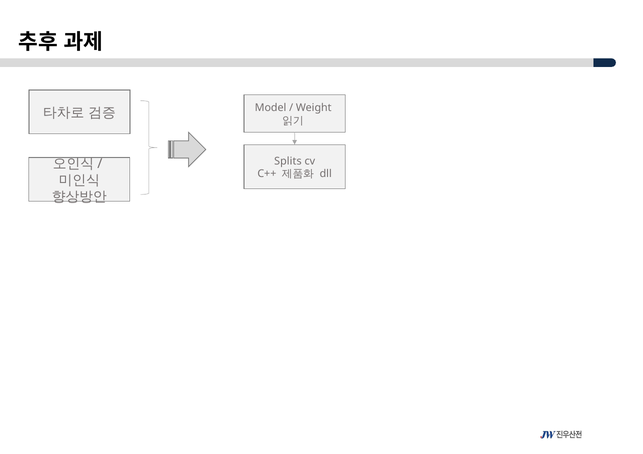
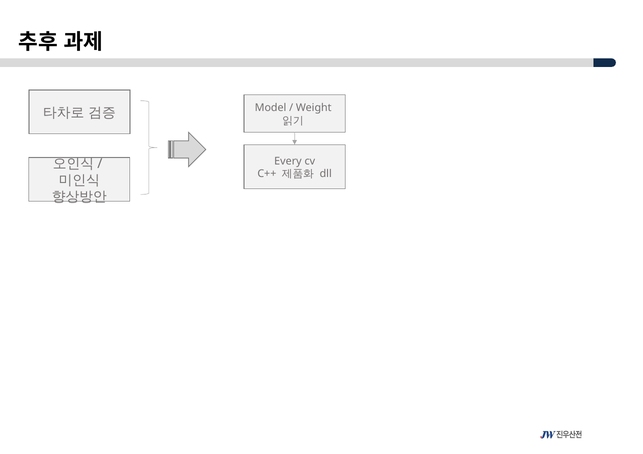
Splits: Splits -> Every
